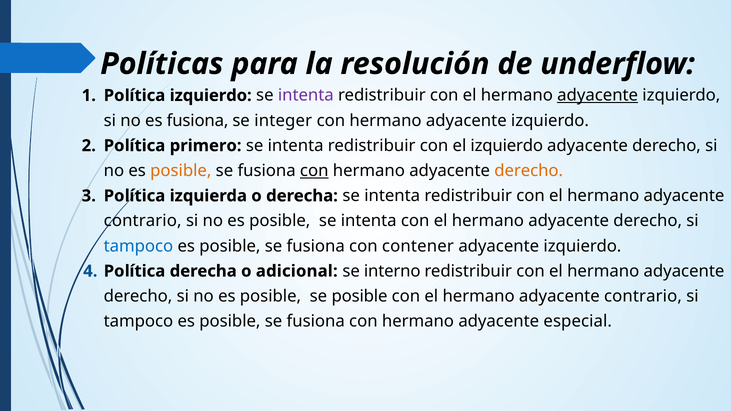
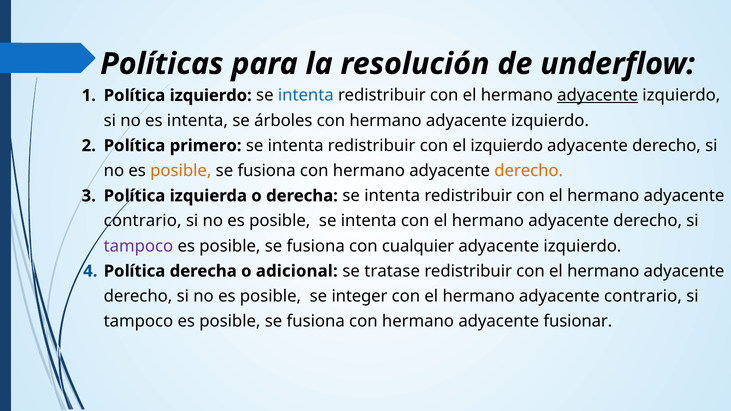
intenta at (306, 95) colour: purple -> blue
es fusiona: fusiona -> intenta
integer: integer -> árboles
con at (314, 171) underline: present -> none
tampoco at (138, 246) colour: blue -> purple
contener: contener -> cualquier
interno: interno -> tratase
se posible: posible -> integer
especial: especial -> fusionar
